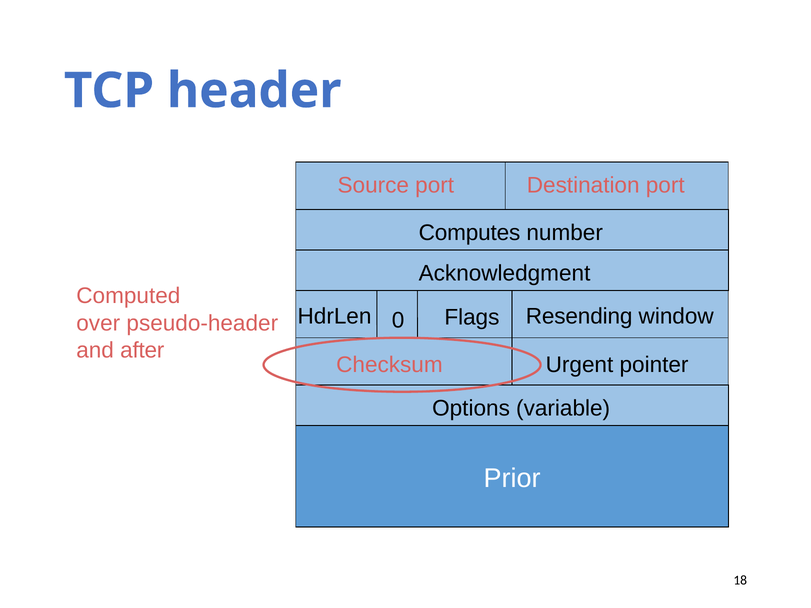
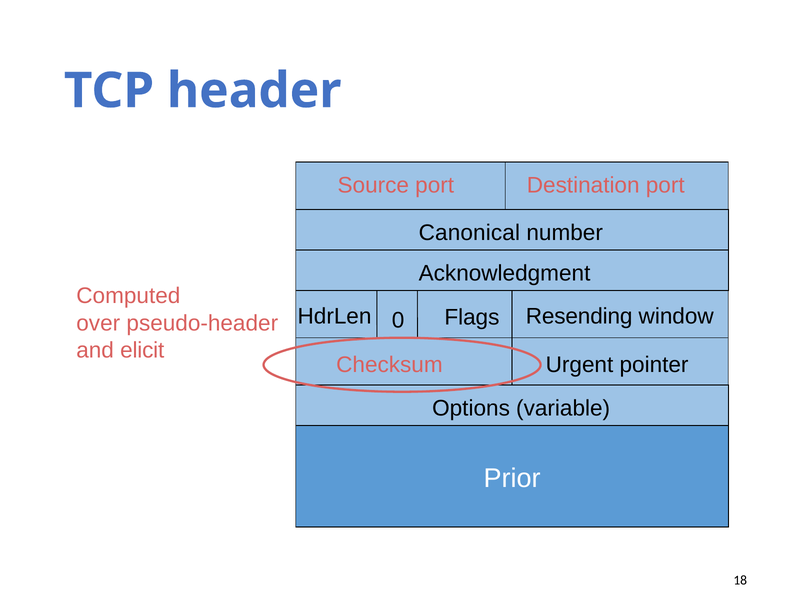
Computes: Computes -> Canonical
after: after -> elicit
